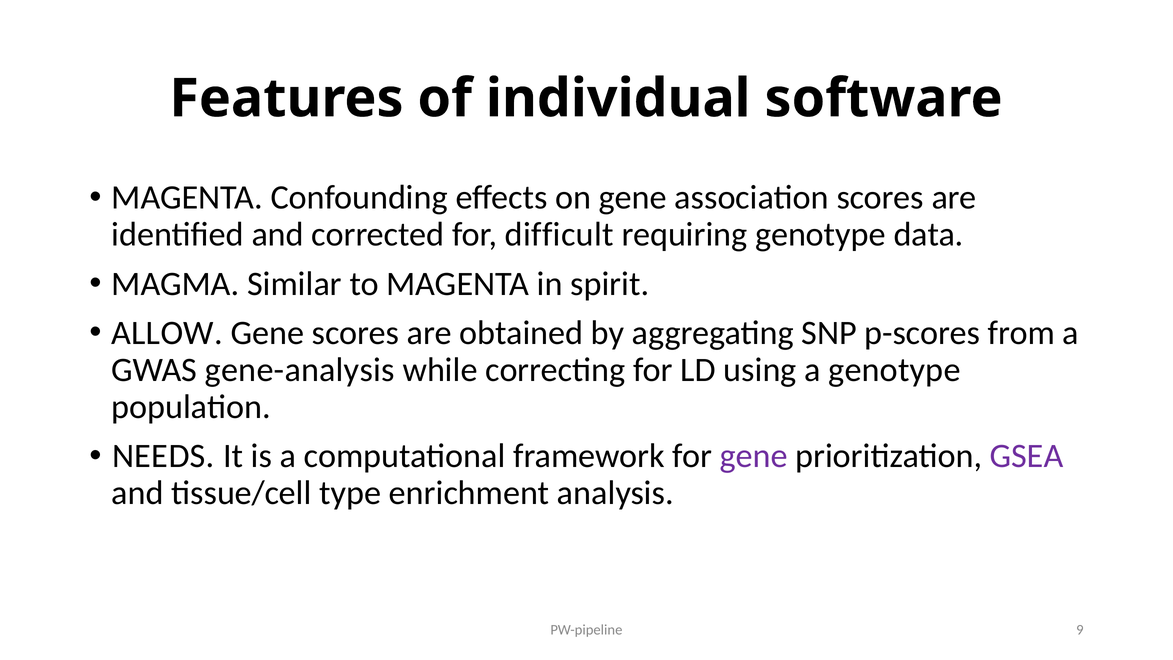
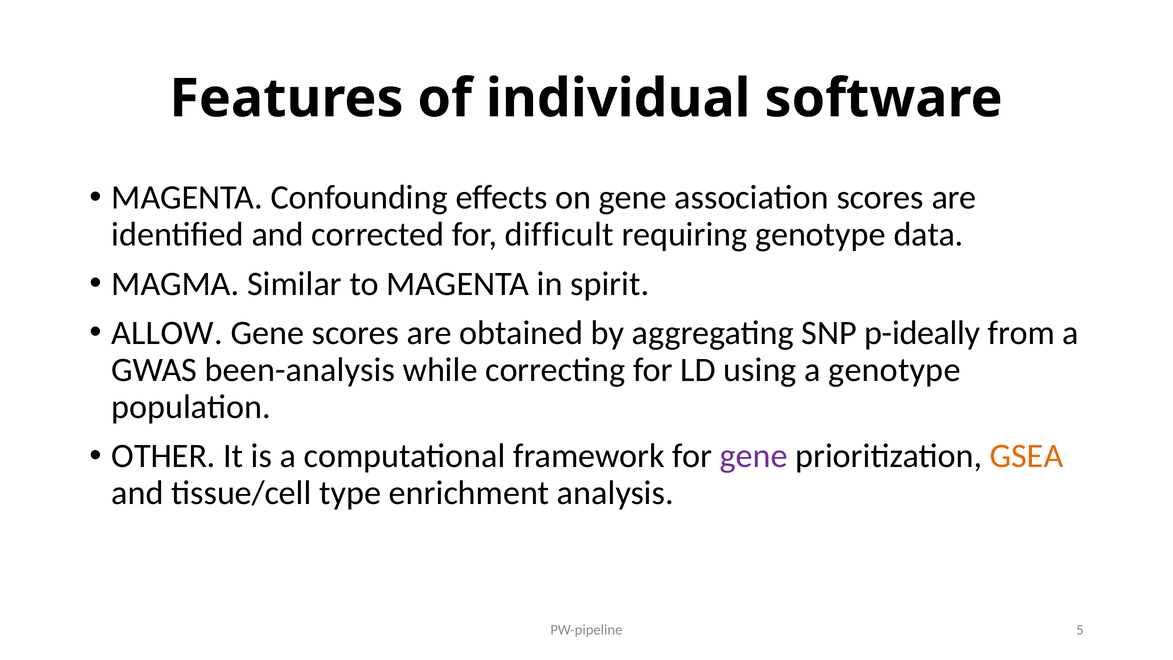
p-scores: p-scores -> p-ideally
gene-analysis: gene-analysis -> been-analysis
NEEDS: NEEDS -> OTHER
GSEA colour: purple -> orange
9: 9 -> 5
